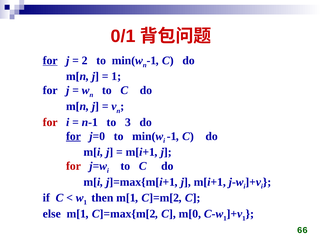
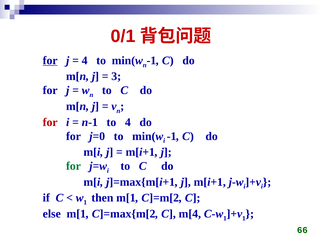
2 at (85, 60): 2 -> 4
1 at (116, 76): 1 -> 3
to 3: 3 -> 4
for at (73, 136) underline: present -> none
for at (73, 166) colour: red -> green
m[0: m[0 -> m[4
